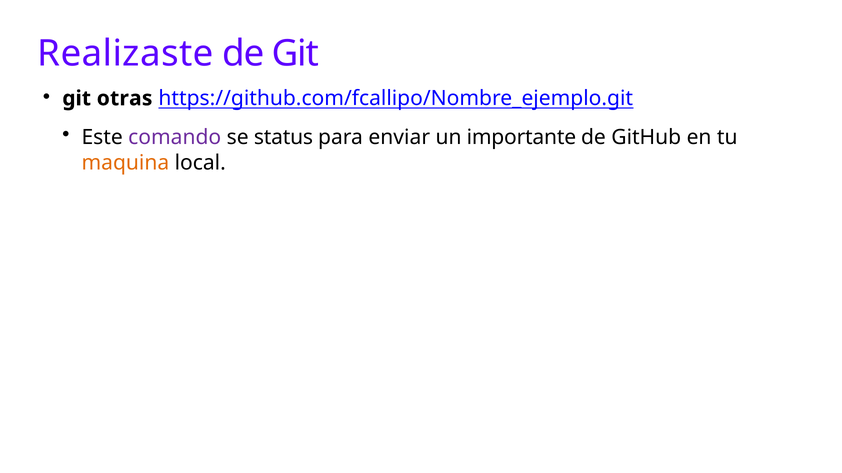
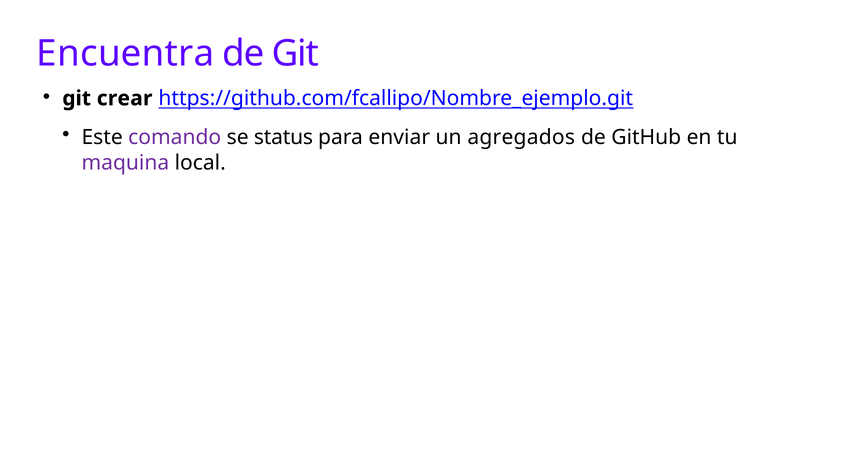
Realizaste: Realizaste -> Encuentra
otras: otras -> crear
importante: importante -> agregados
maquina colour: orange -> purple
